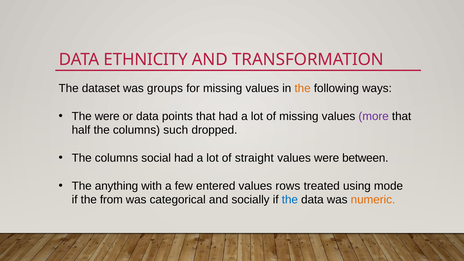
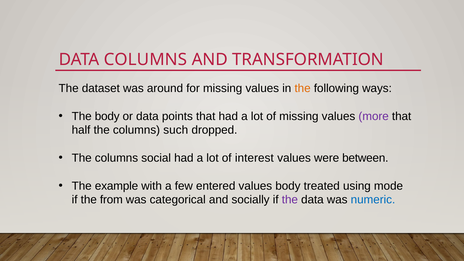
DATA ETHNICITY: ETHNICITY -> COLUMNS
groups: groups -> around
The were: were -> body
straight: straight -> interest
anything: anything -> example
values rows: rows -> body
the at (290, 200) colour: blue -> purple
numeric colour: orange -> blue
